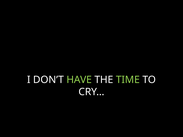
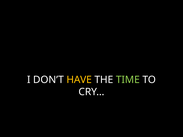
HAVE colour: light green -> yellow
